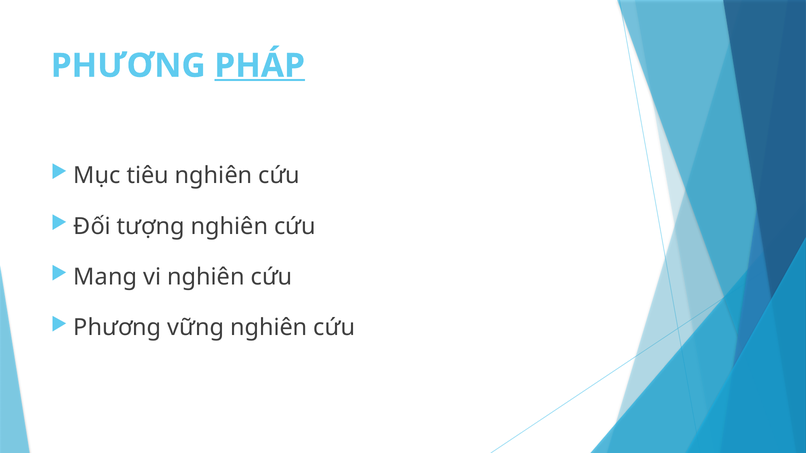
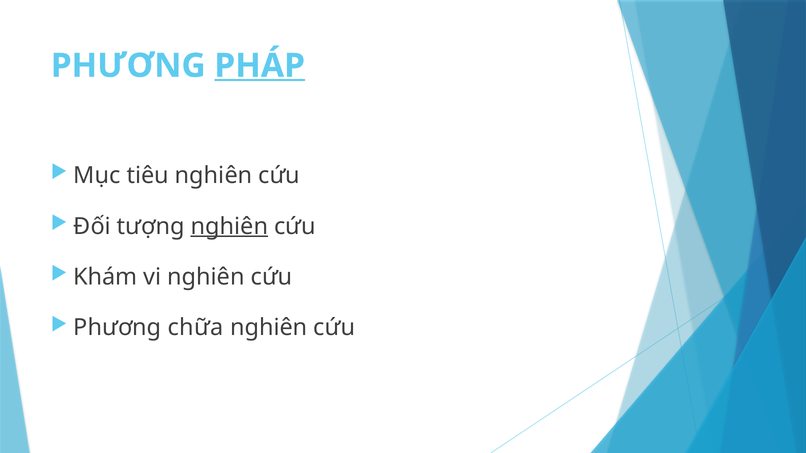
nghiên at (229, 226) underline: none -> present
Mang: Mang -> Khám
vững: vững -> chữa
